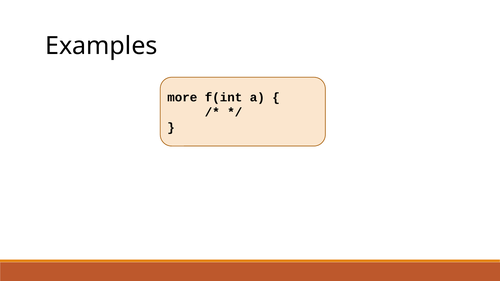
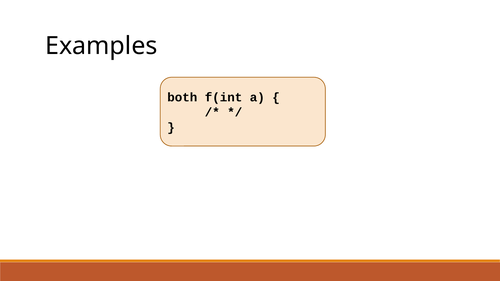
more: more -> both
